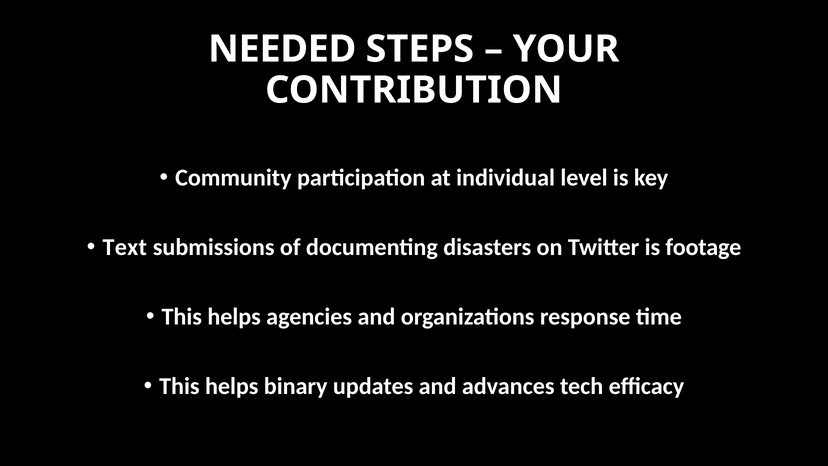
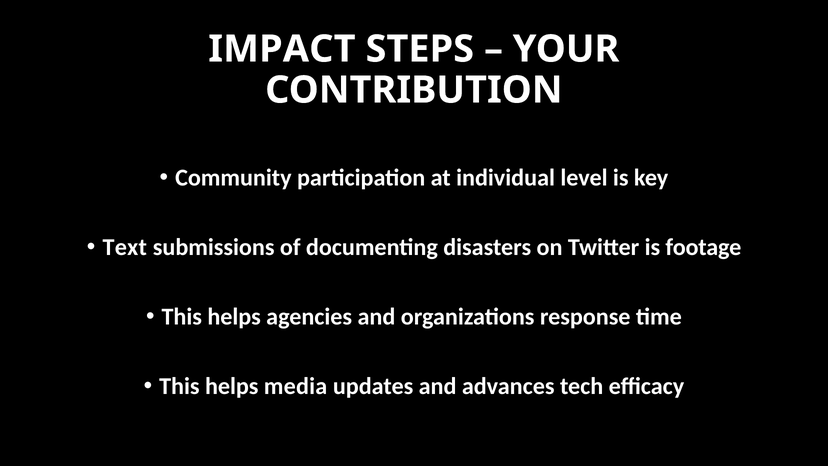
NEEDED: NEEDED -> IMPACT
binary: binary -> media
